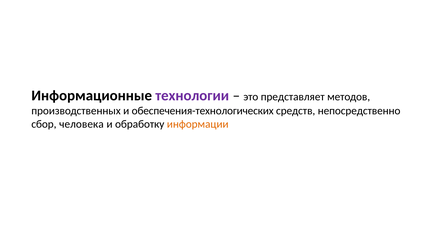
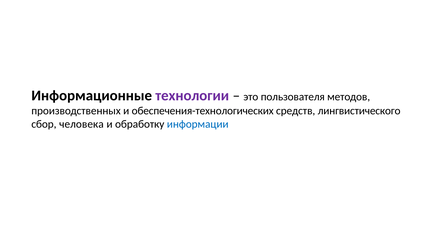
представляет: представляет -> пользователя
непосредственно: непосредственно -> лингвистического
информации colour: orange -> blue
